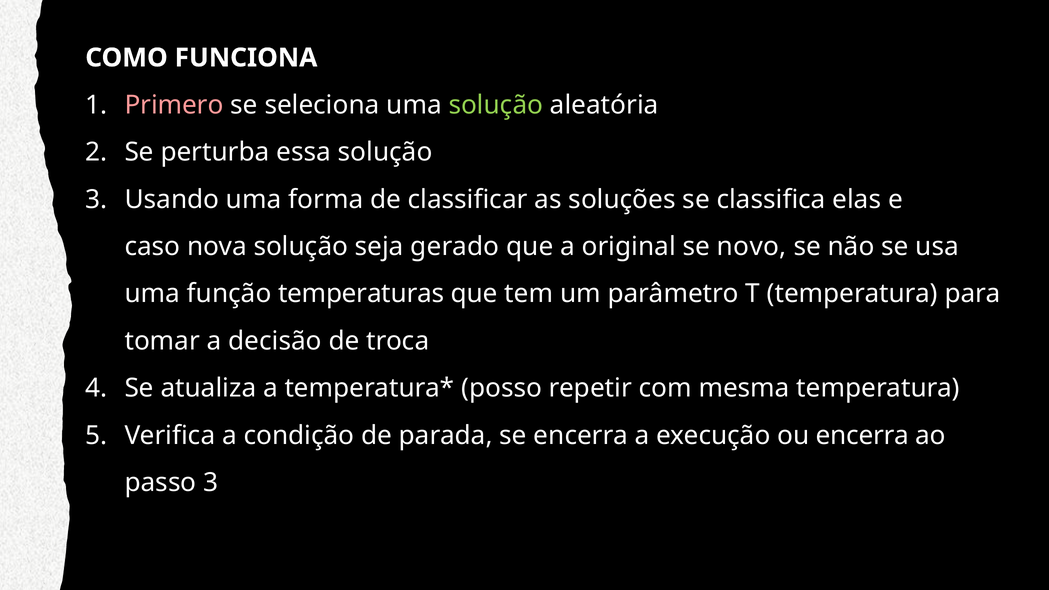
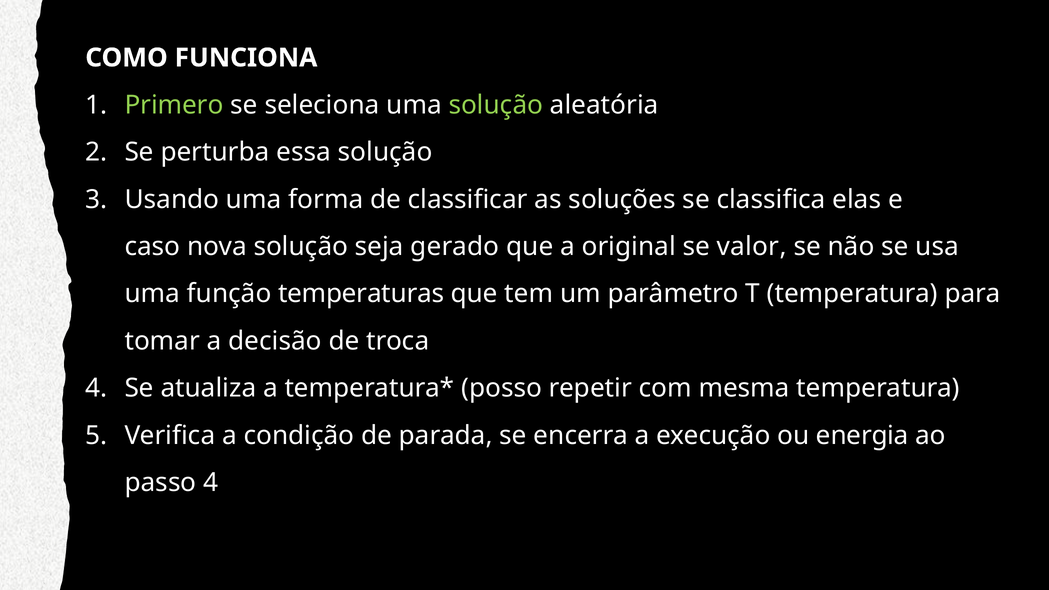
Primero colour: pink -> light green
novo: novo -> valor
ou encerra: encerra -> energia
passo 3: 3 -> 4
